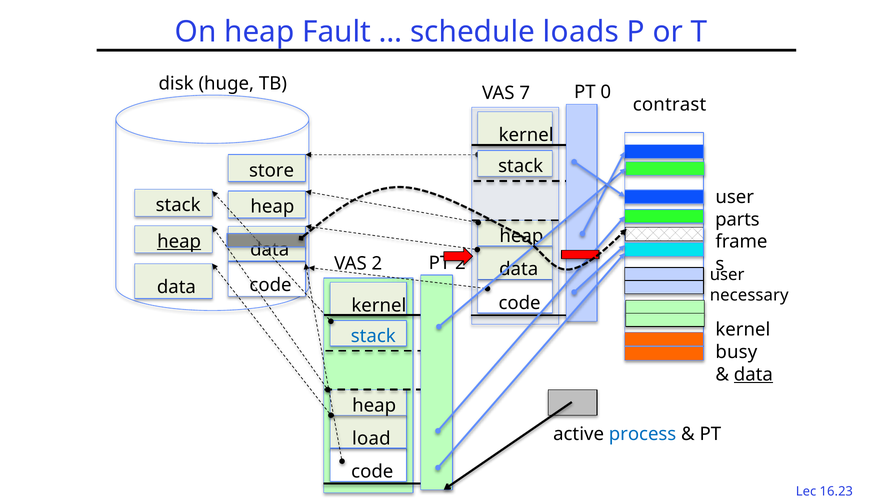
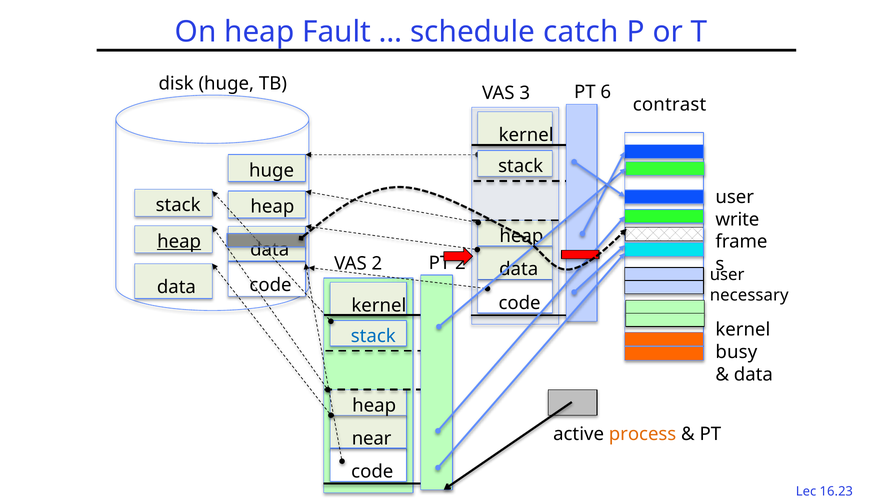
loads: loads -> catch
7: 7 -> 3
0: 0 -> 6
store at (272, 170): store -> huge
parts: parts -> write
data at (753, 375) underline: present -> none
process colour: blue -> orange
load: load -> near
